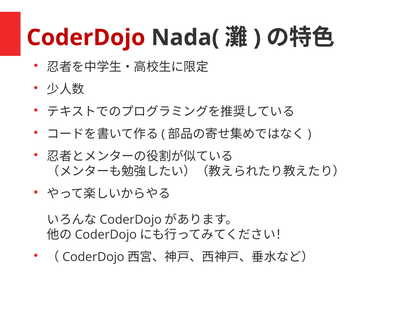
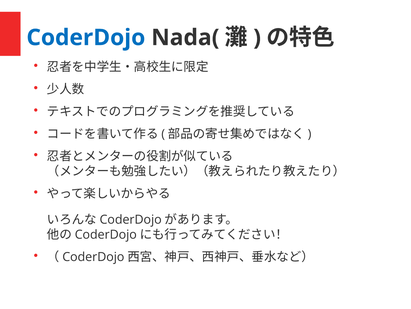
CoderDojo colour: red -> blue
